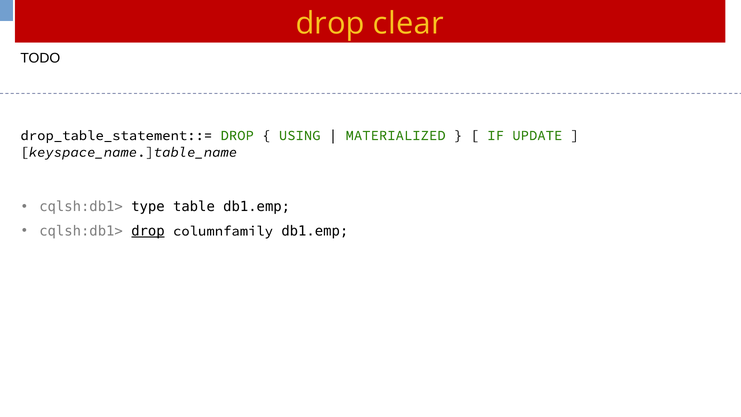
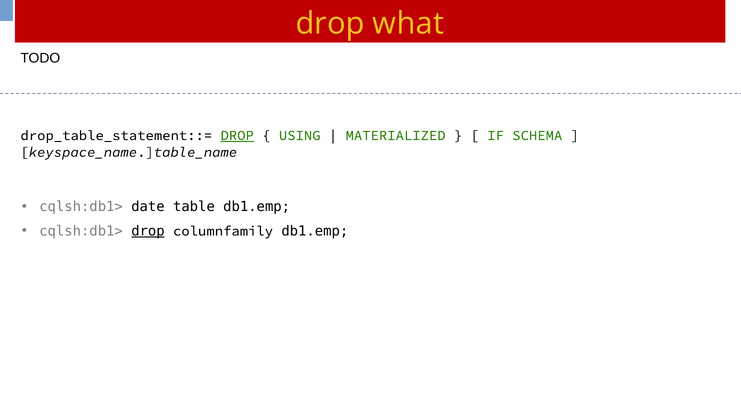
clear: clear -> what
DROP at (237, 135) underline: none -> present
UPDATE: UPDATE -> SCHEMA
type: type -> date
